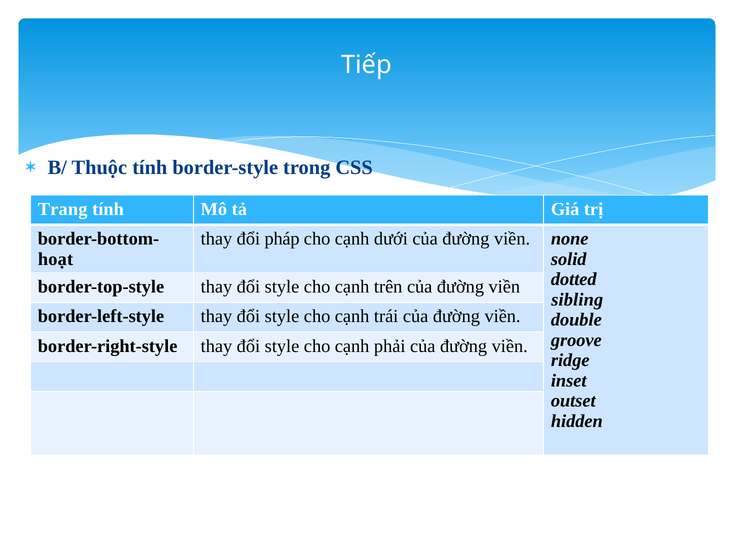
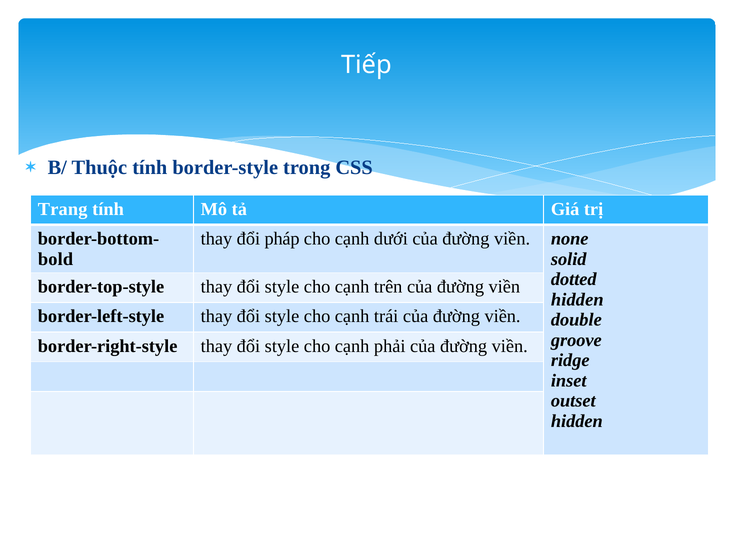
hoạt: hoạt -> bold
sibling at (577, 300): sibling -> hidden
